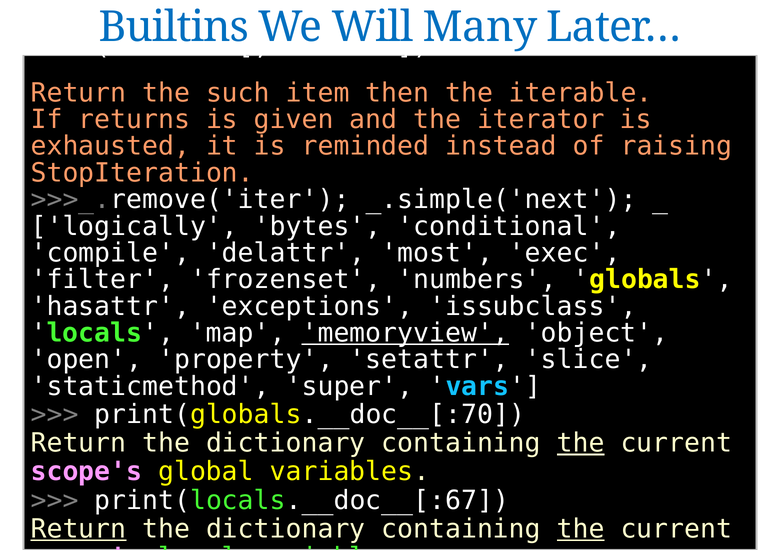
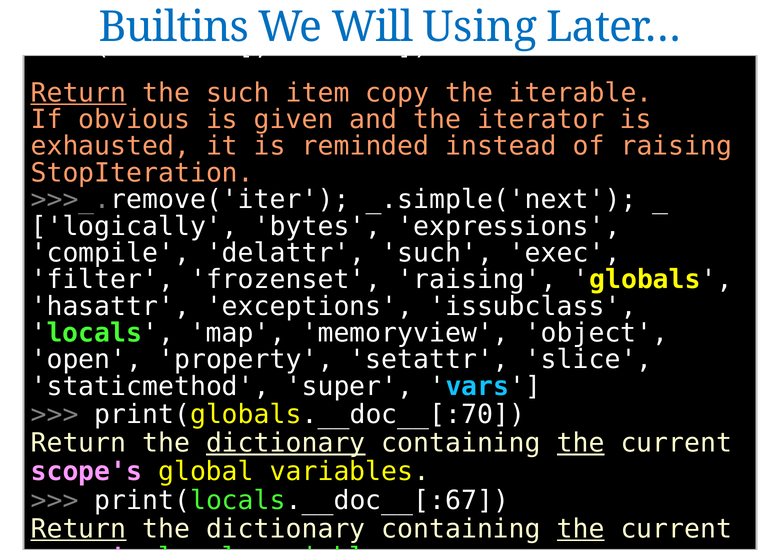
Many: Many -> Using
Return at (78, 93) underline: none -> present
then: then -> copy
returns: returns -> obvious
conditional: conditional -> expressions
delattr most: most -> such
frozenset numbers: numbers -> raising
memoryview underline: present -> none
dictionary at (286, 443) underline: none -> present
